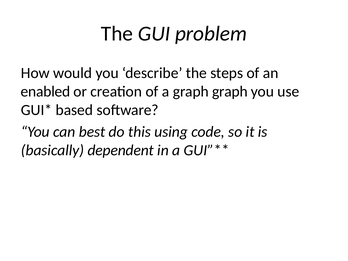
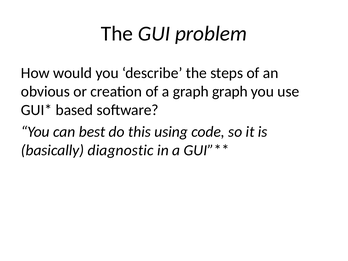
enabled: enabled -> obvious
dependent: dependent -> diagnostic
